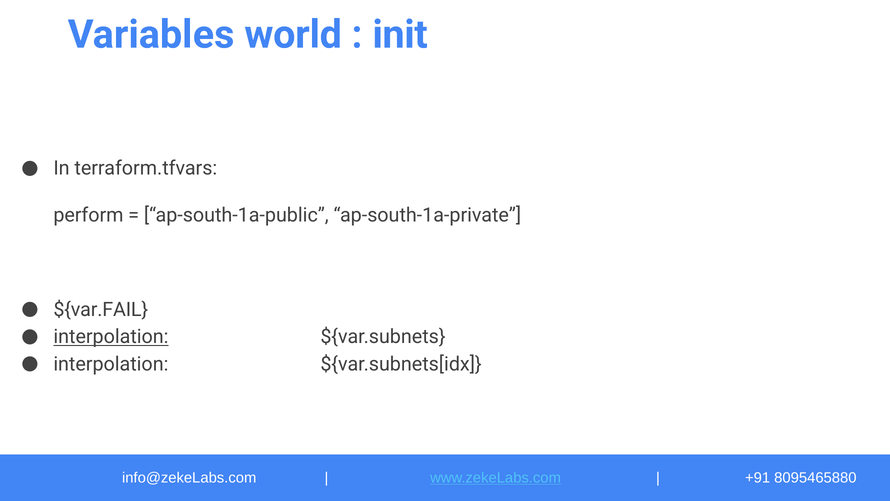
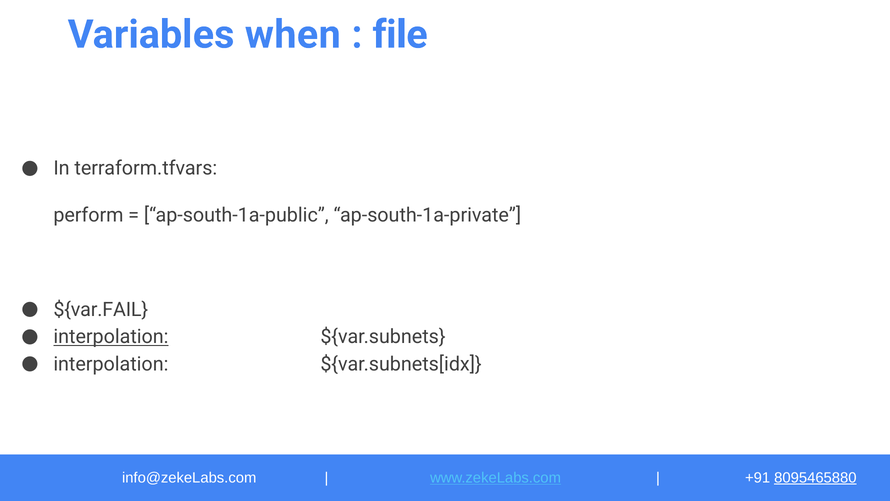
world: world -> when
init: init -> file
8095465880 underline: none -> present
